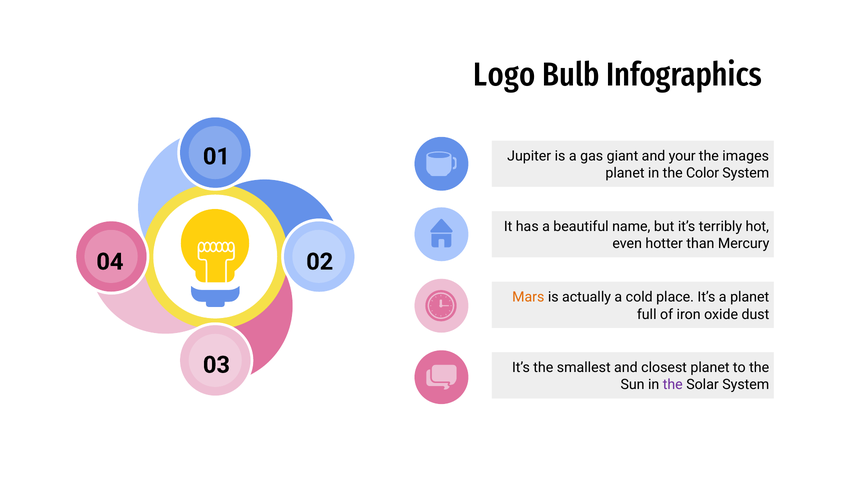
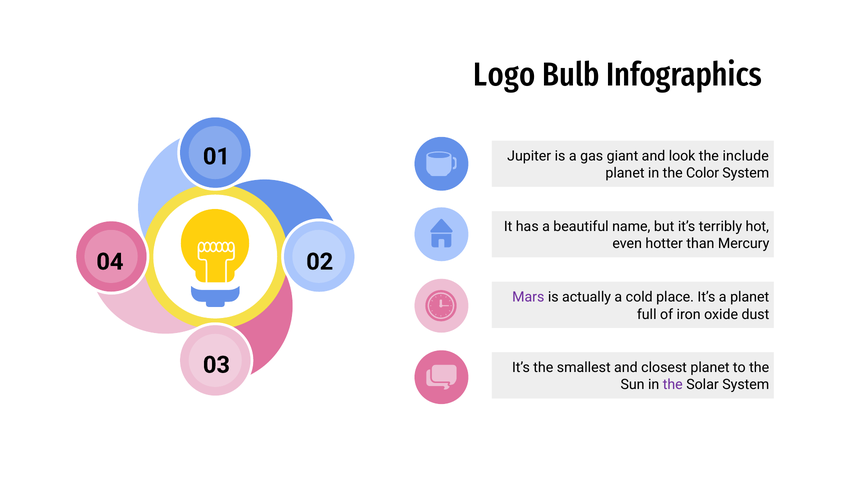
your: your -> look
images: images -> include
Mars colour: orange -> purple
